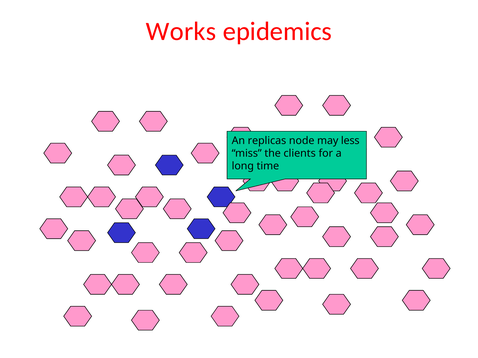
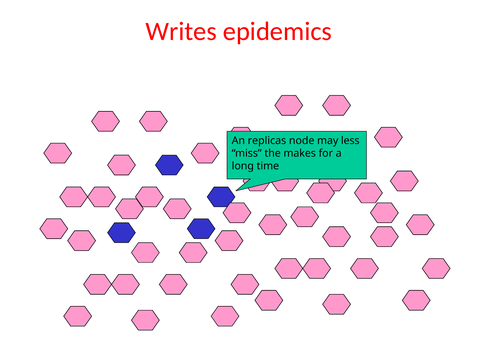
Works: Works -> Writes
clients: clients -> makes
